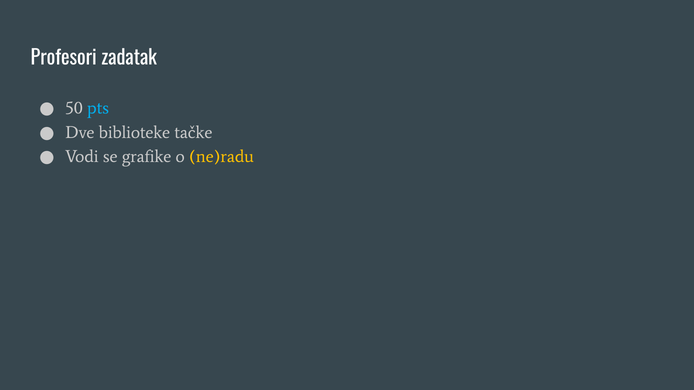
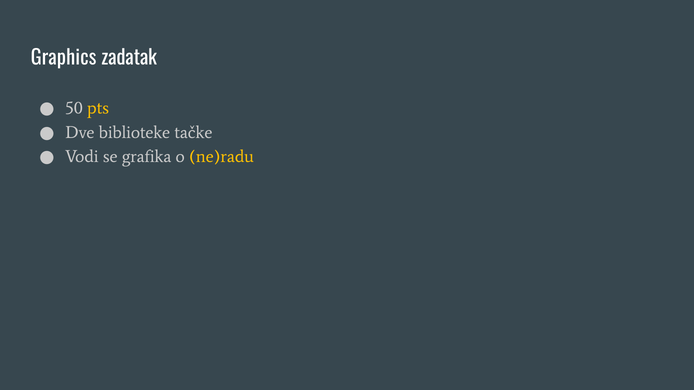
Profesori: Profesori -> Graphics
pts colour: light blue -> yellow
grafike: grafike -> grafika
